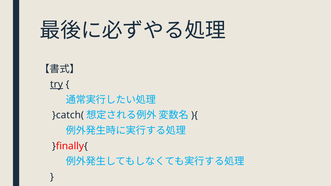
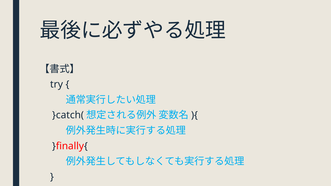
try underline: present -> none
